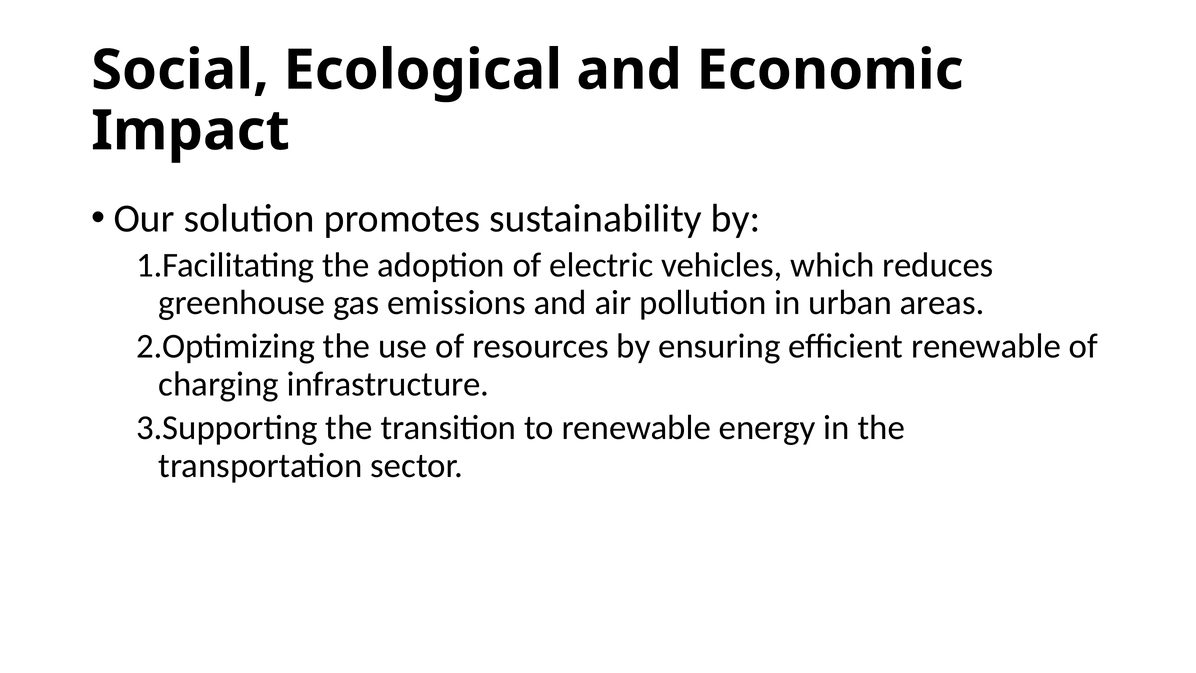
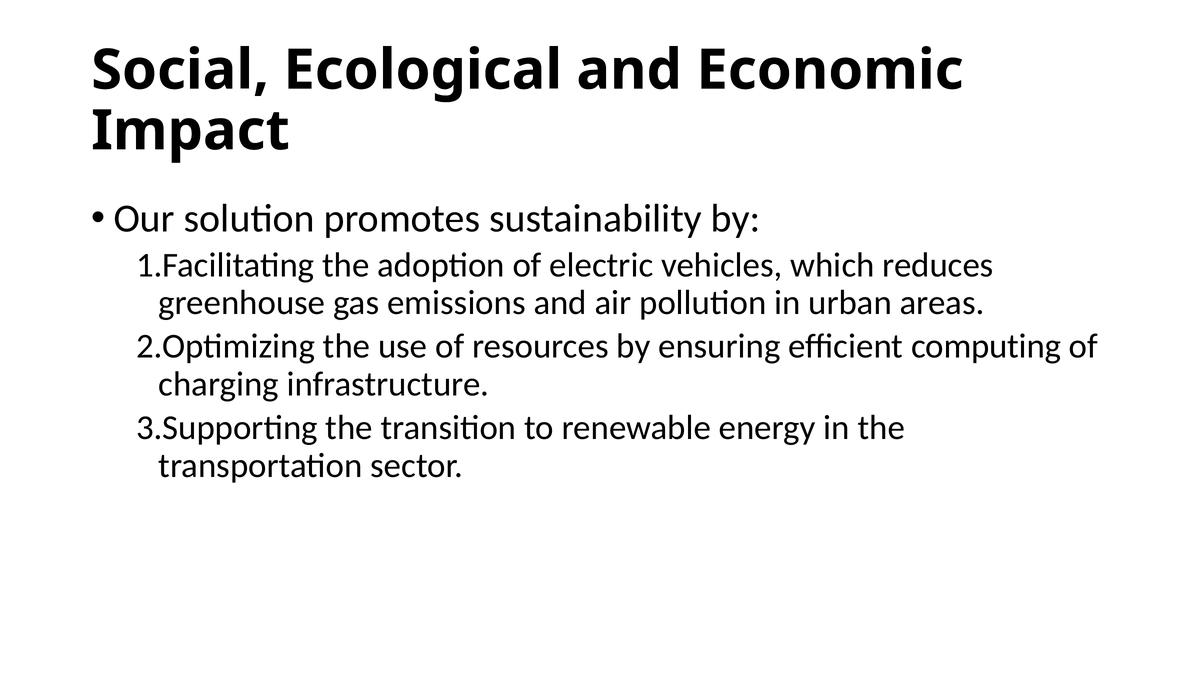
efficient renewable: renewable -> computing
